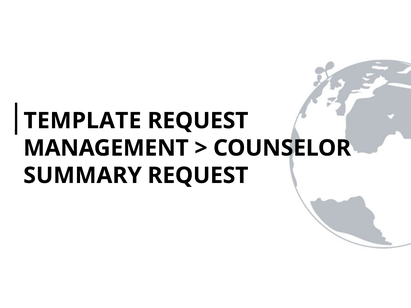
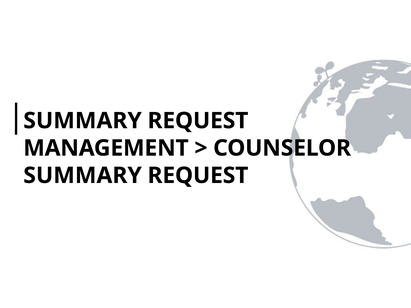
TEMPLATE at (82, 121): TEMPLATE -> SUMMARY
